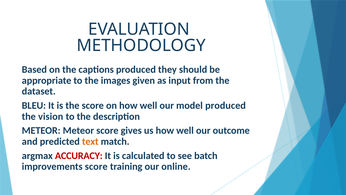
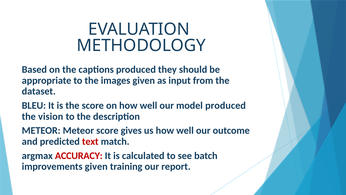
text colour: orange -> red
improvements score: score -> given
online: online -> report
